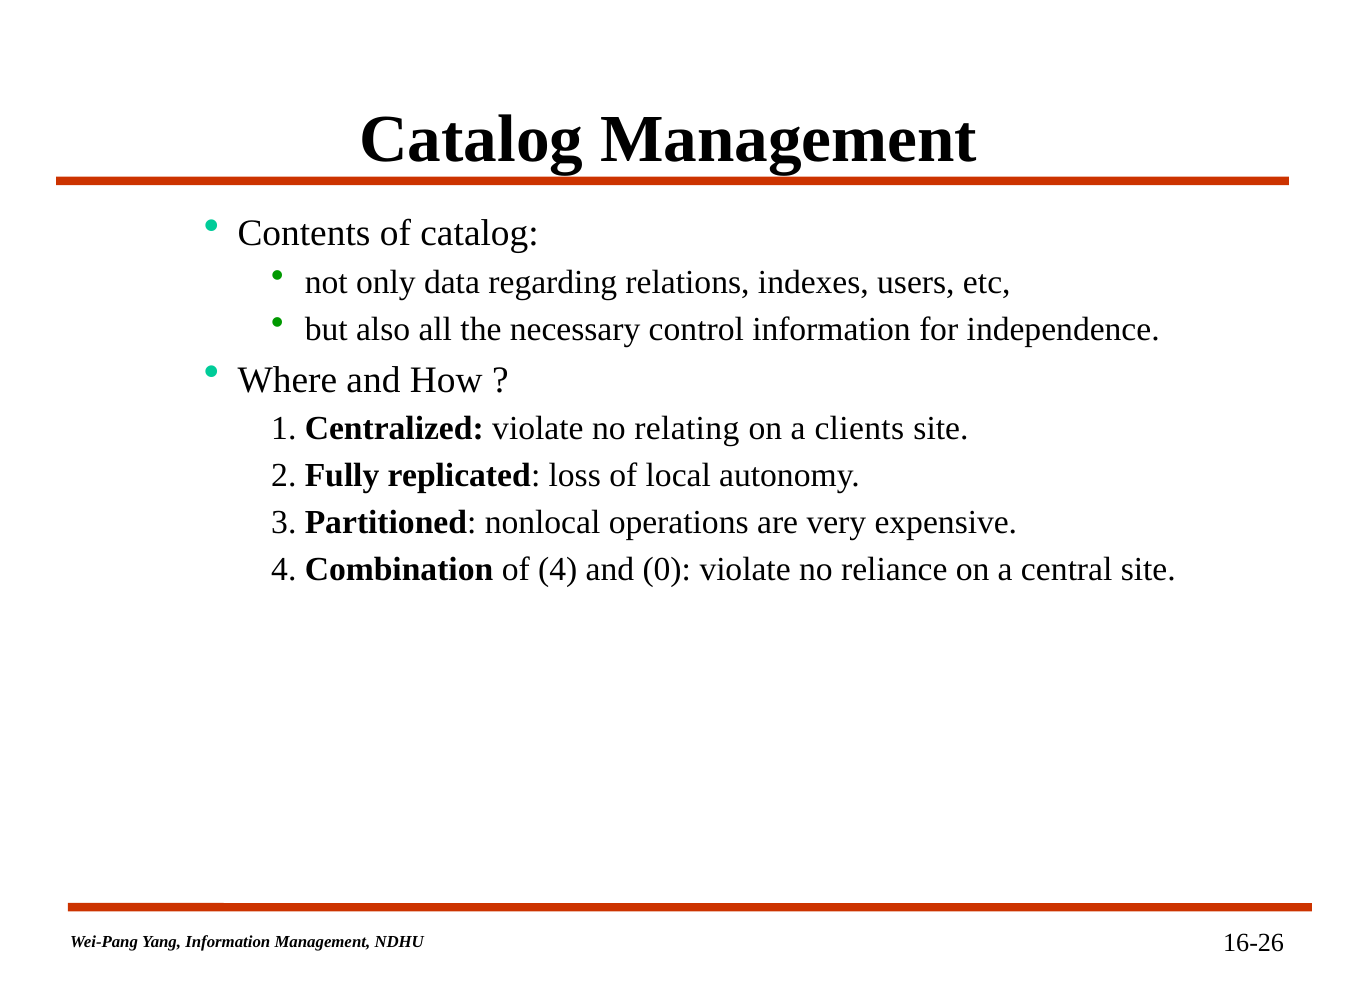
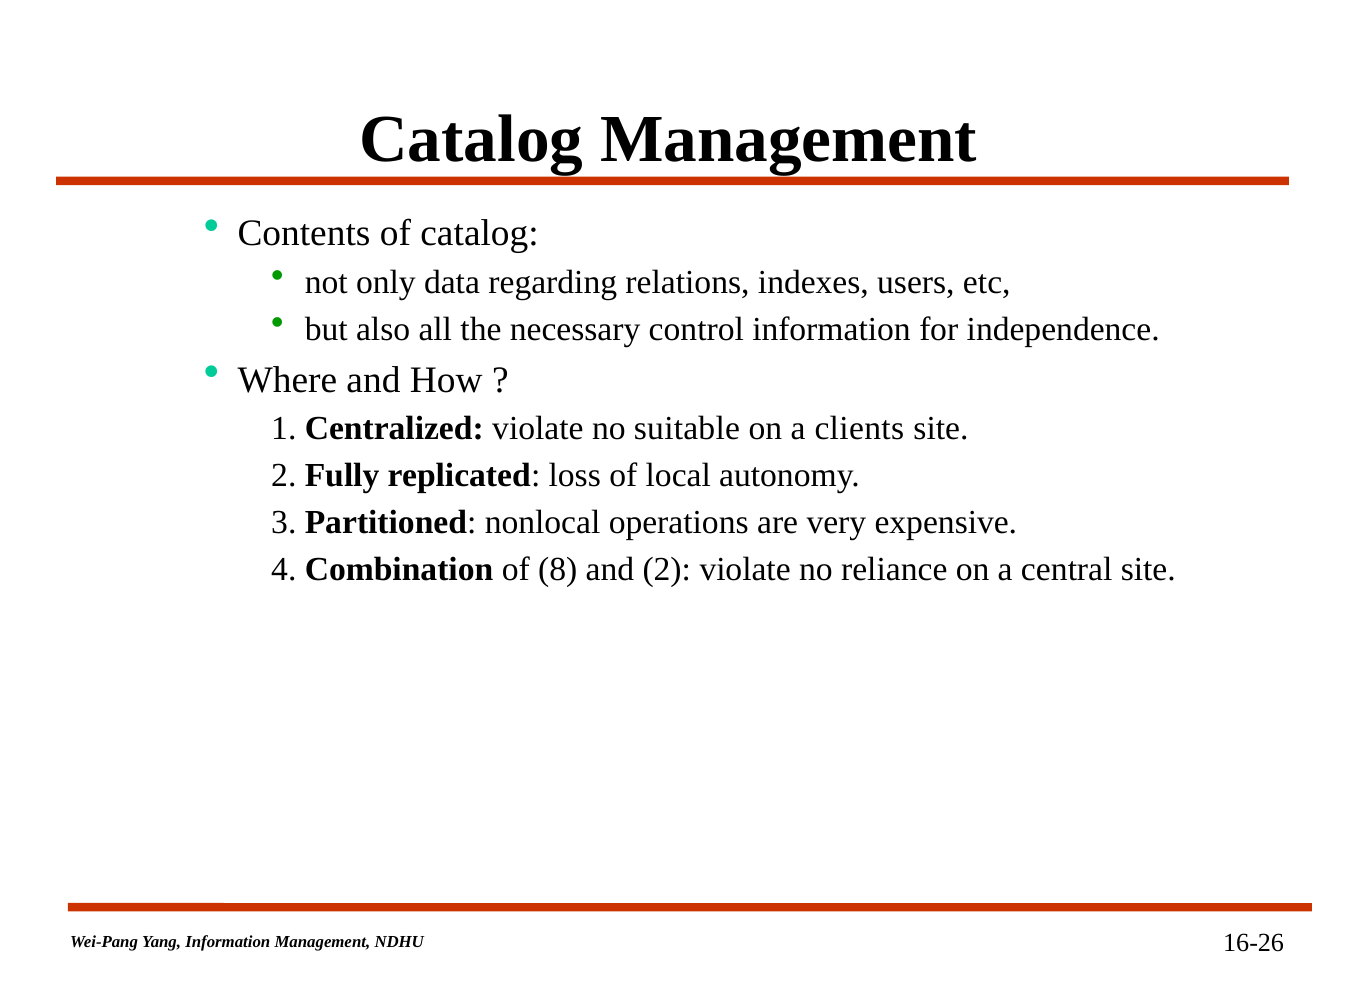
relating: relating -> suitable
of 4: 4 -> 8
and 0: 0 -> 2
